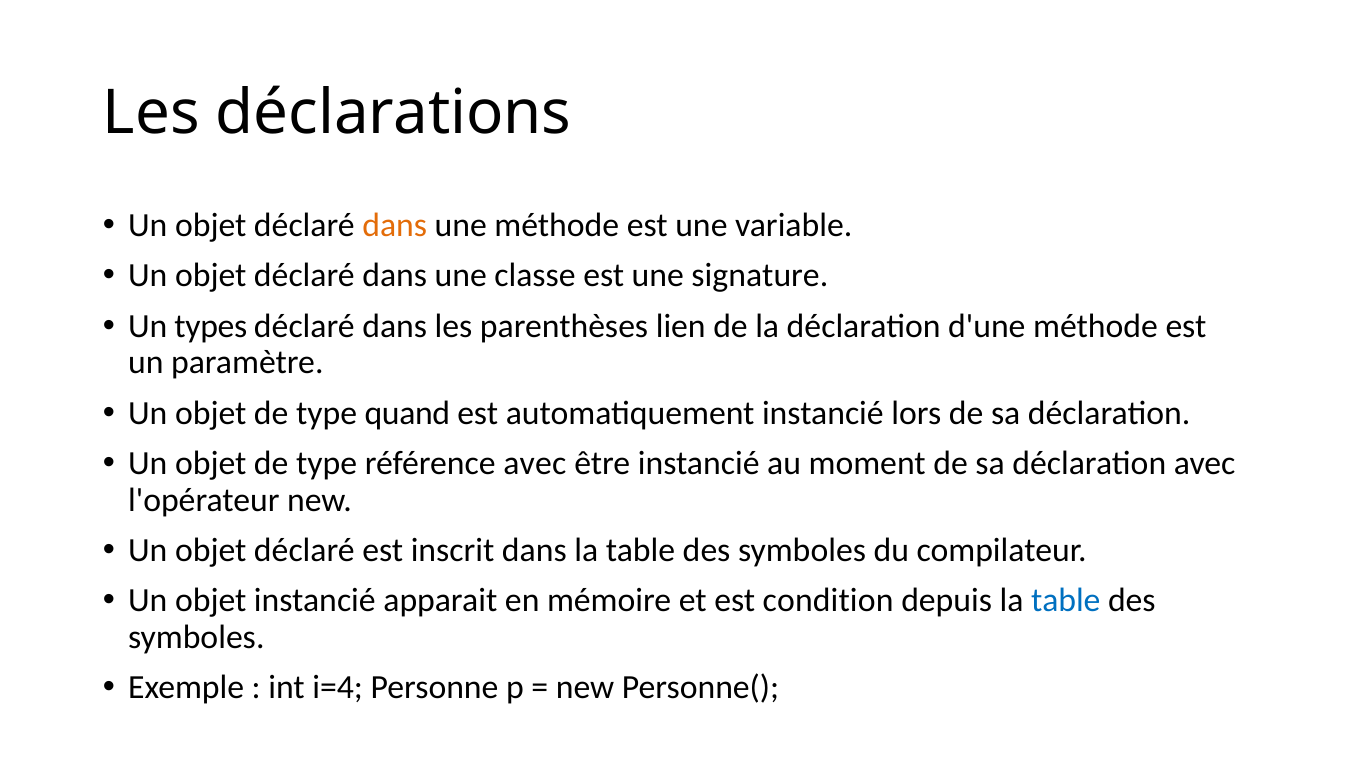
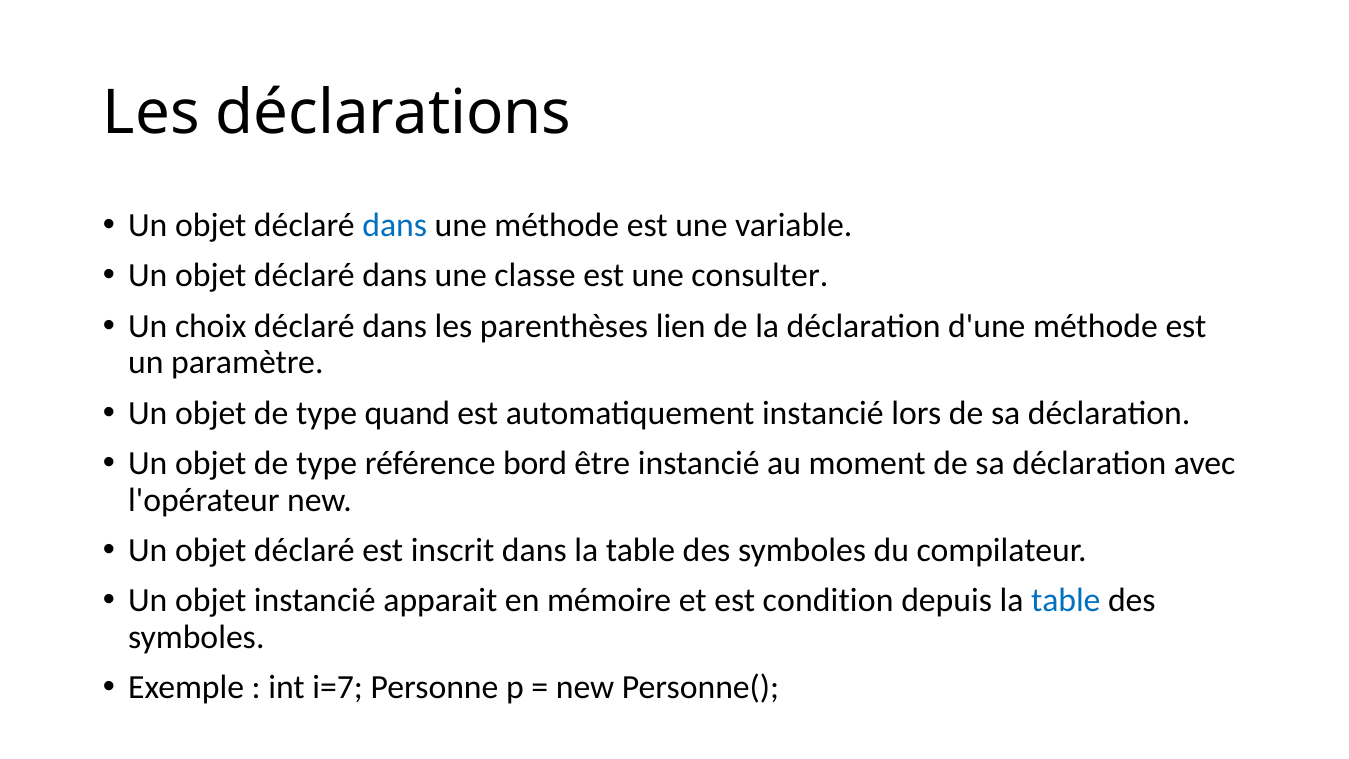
dans at (395, 225) colour: orange -> blue
signature: signature -> consulter
types: types -> choix
référence avec: avec -> bord
i=4: i=4 -> i=7
